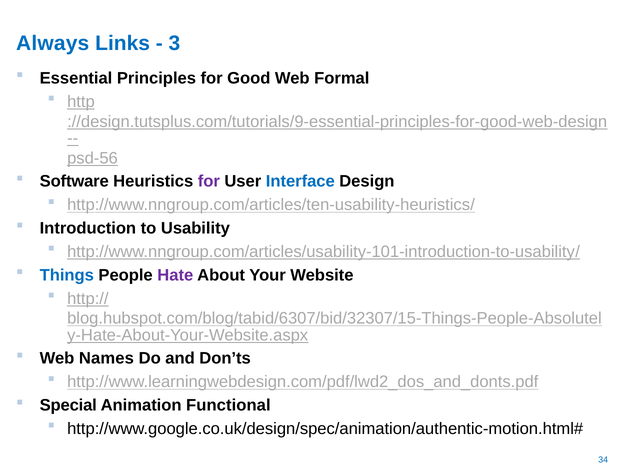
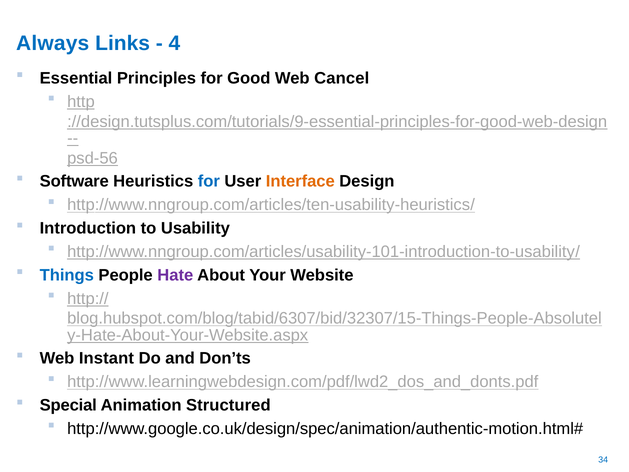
3: 3 -> 4
Formal: Formal -> Cancel
for at (209, 181) colour: purple -> blue
Interface colour: blue -> orange
Names: Names -> Instant
Functional: Functional -> Structured
